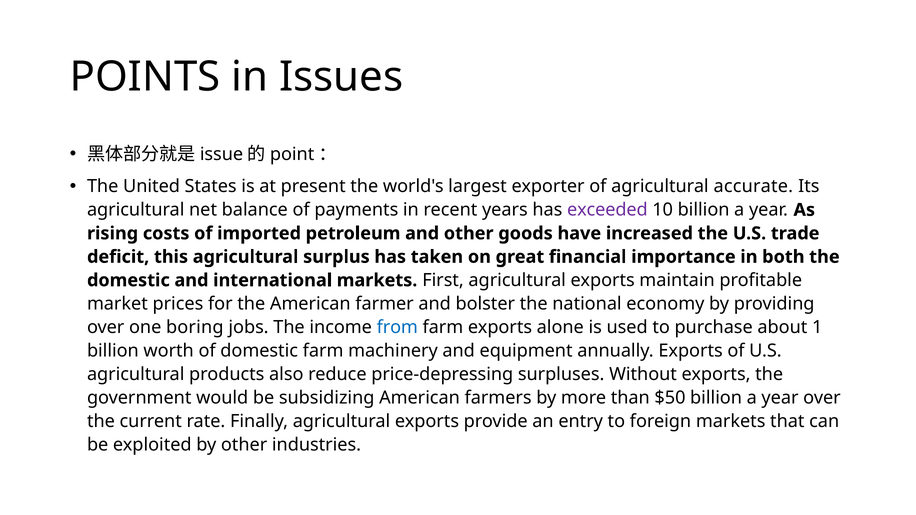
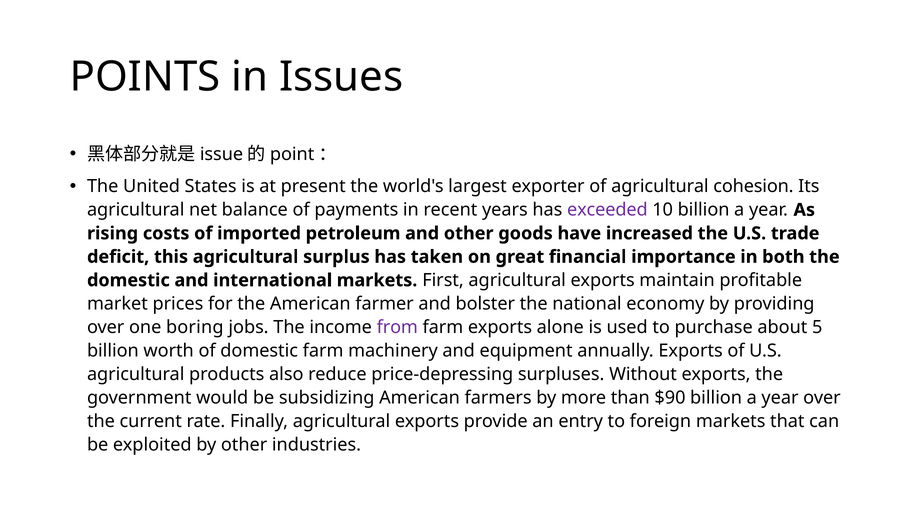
accurate: accurate -> cohesion
from colour: blue -> purple
1: 1 -> 5
$50: $50 -> $90
